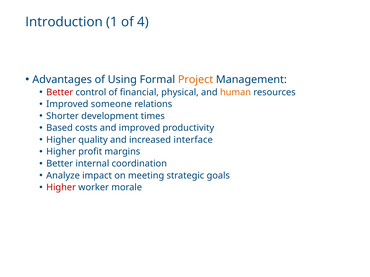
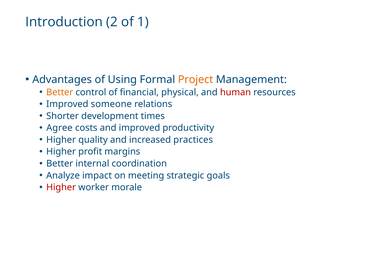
1: 1 -> 2
4: 4 -> 1
Better at (60, 92) colour: red -> orange
human colour: orange -> red
Based: Based -> Agree
interface: interface -> practices
